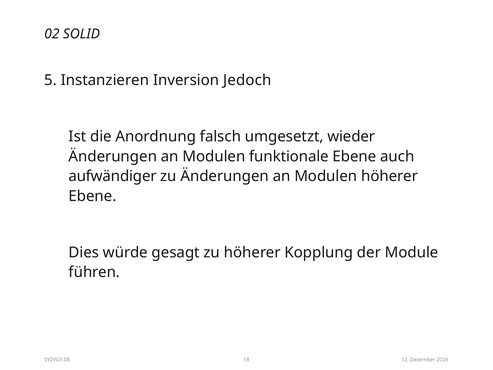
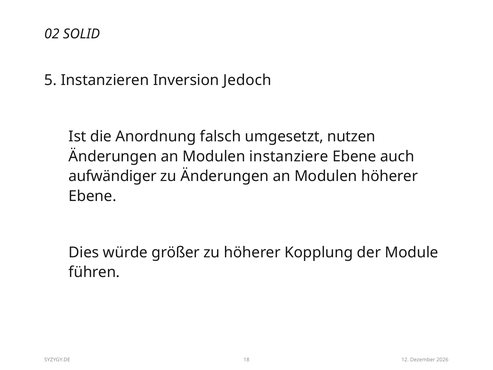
wieder: wieder -> nutzen
funktionale: funktionale -> instanziere
gesagt: gesagt -> größer
